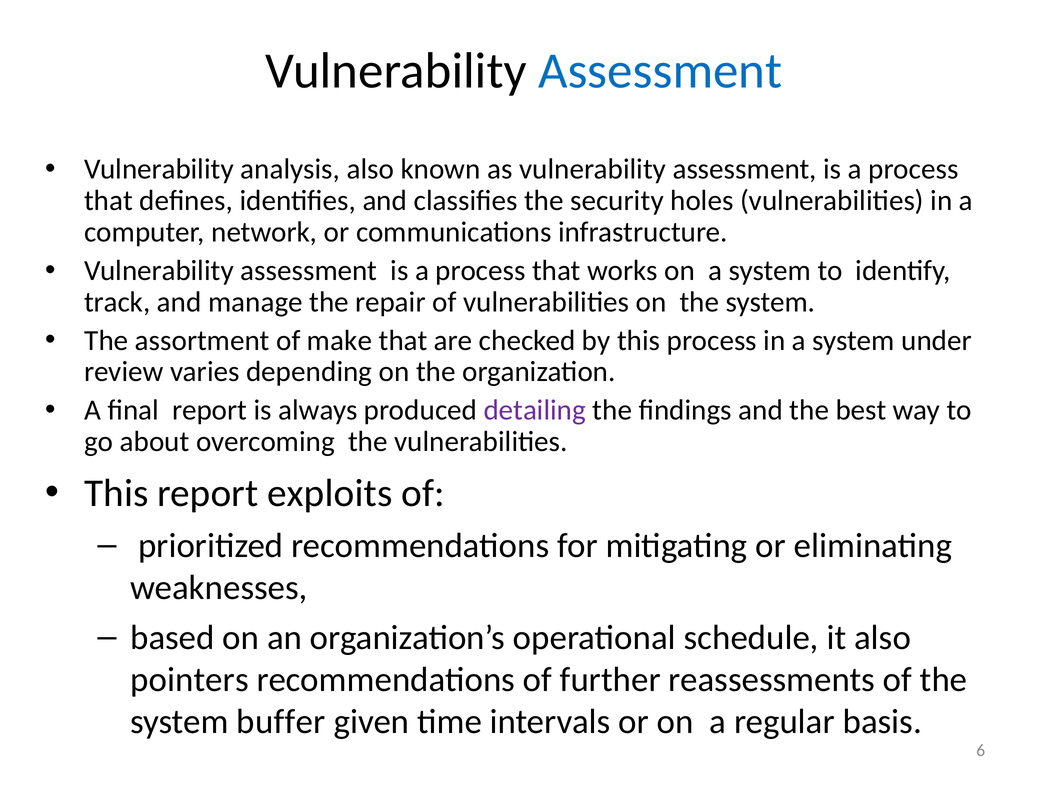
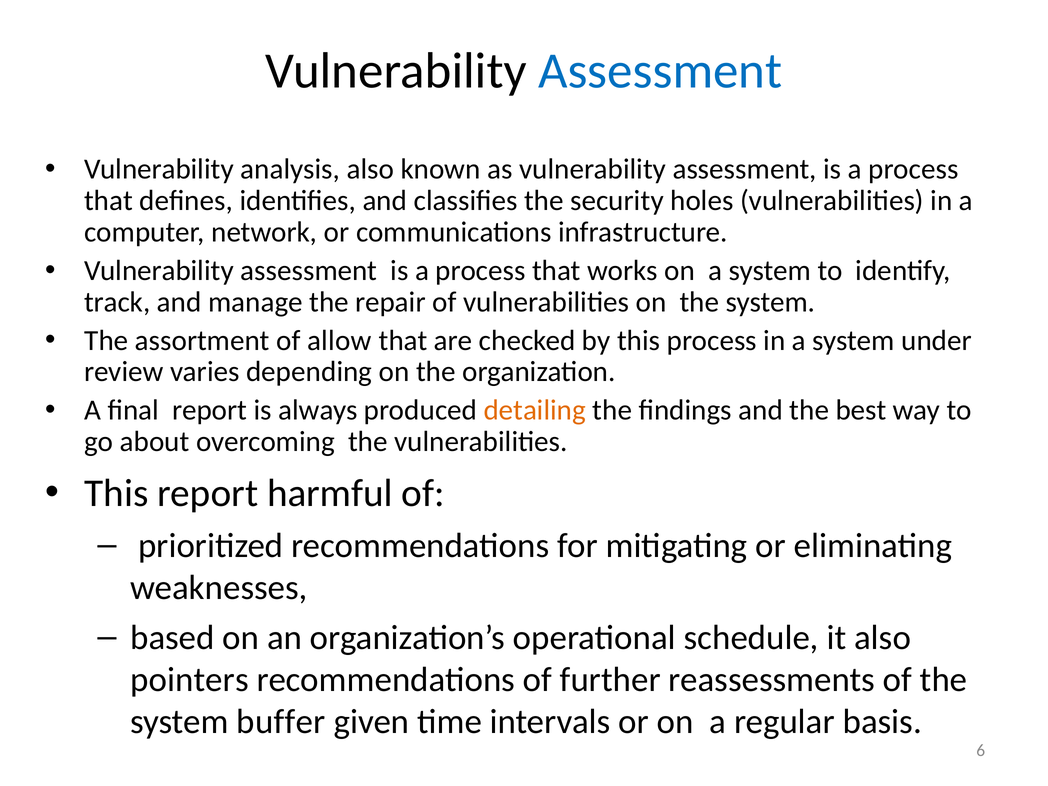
make: make -> allow
detailing colour: purple -> orange
exploits: exploits -> harmful
